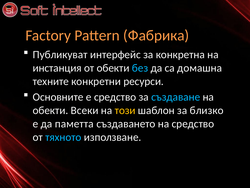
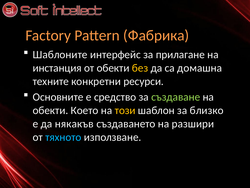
Публикуват: Публикуват -> Шаблоните
конкретна: конкретна -> прилагане
без colour: light blue -> yellow
създаване colour: light blue -> light green
Всеки: Всеки -> Което
паметта: паметта -> някакъв
на средство: средство -> разшири
